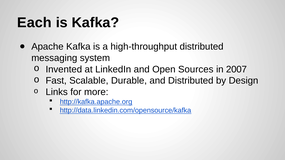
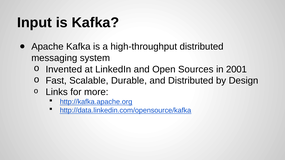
Each: Each -> Input
2007: 2007 -> 2001
